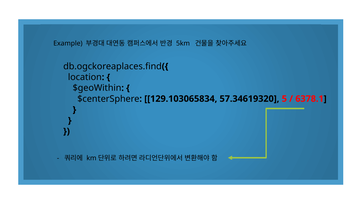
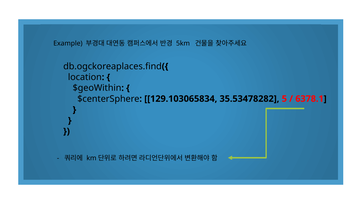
57.34619320: 57.34619320 -> 35.53478282
